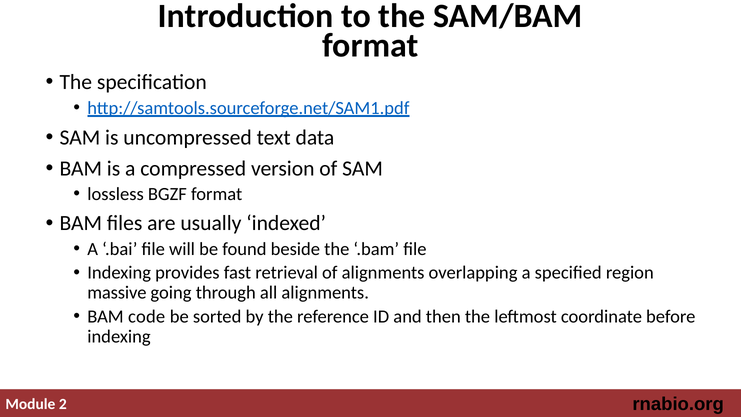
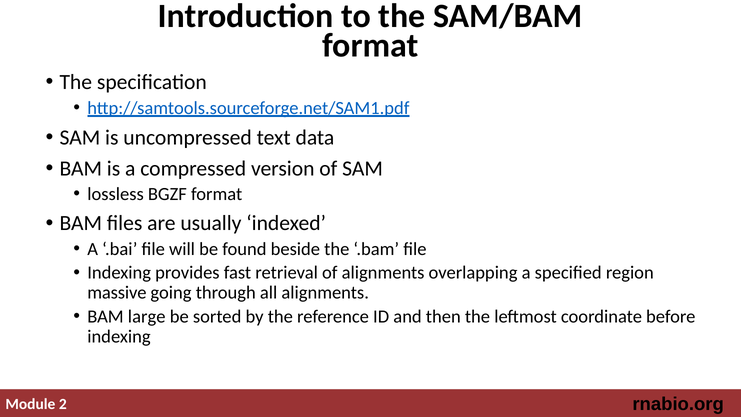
code: code -> large
